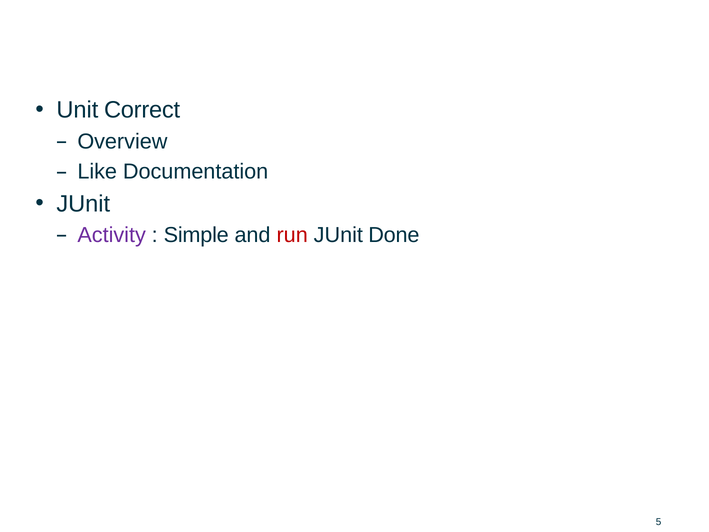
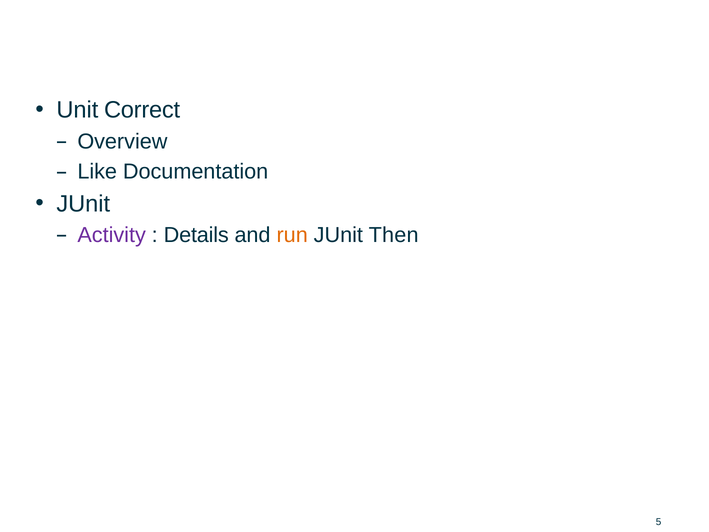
Simple: Simple -> Details
run colour: red -> orange
Done: Done -> Then
